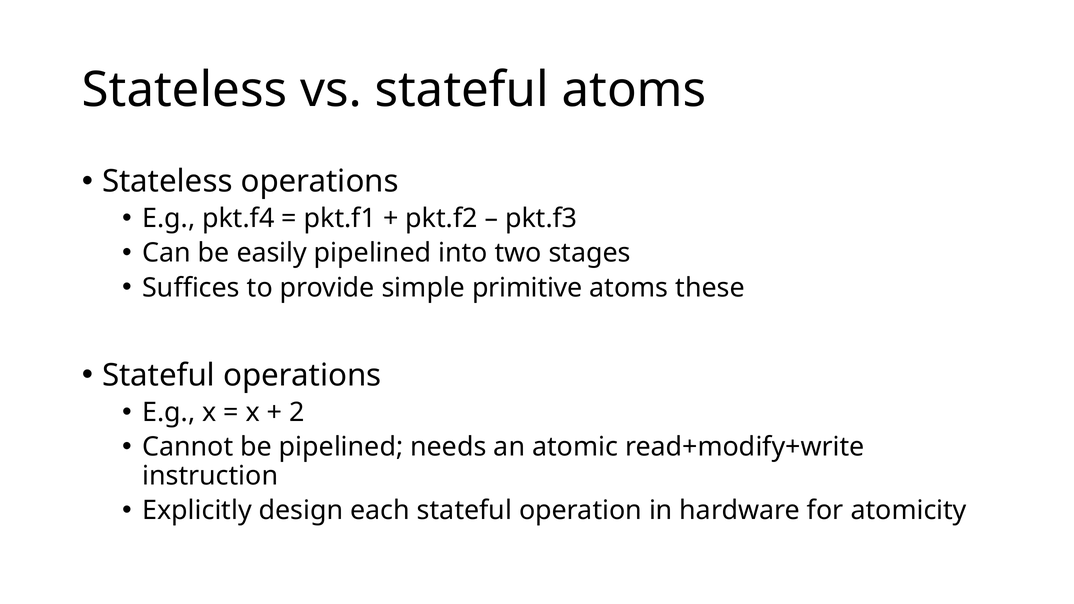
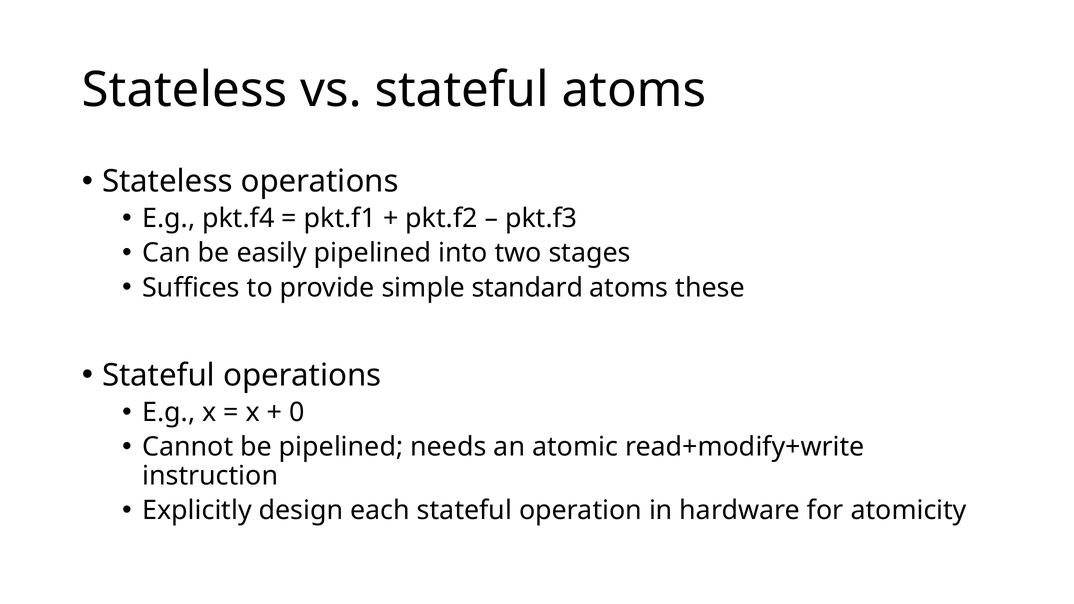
primitive: primitive -> standard
2: 2 -> 0
